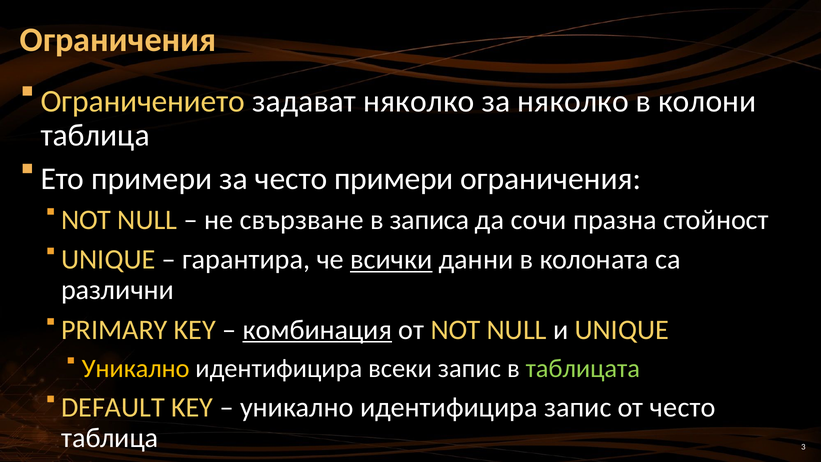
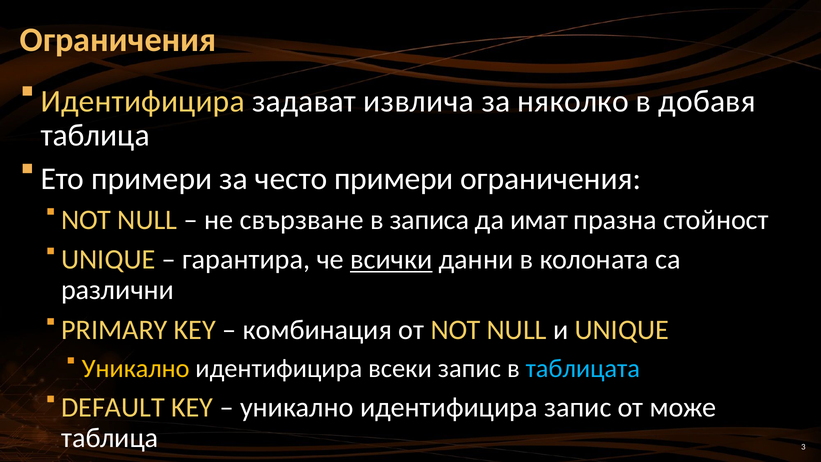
Ограничението at (143, 101): Ограничението -> Идентифицира
задават няколко: няколко -> извлича
колони: колони -> добавя
сочи: сочи -> имат
комбинация underline: present -> none
таблицата colour: light green -> light blue
от често: често -> може
